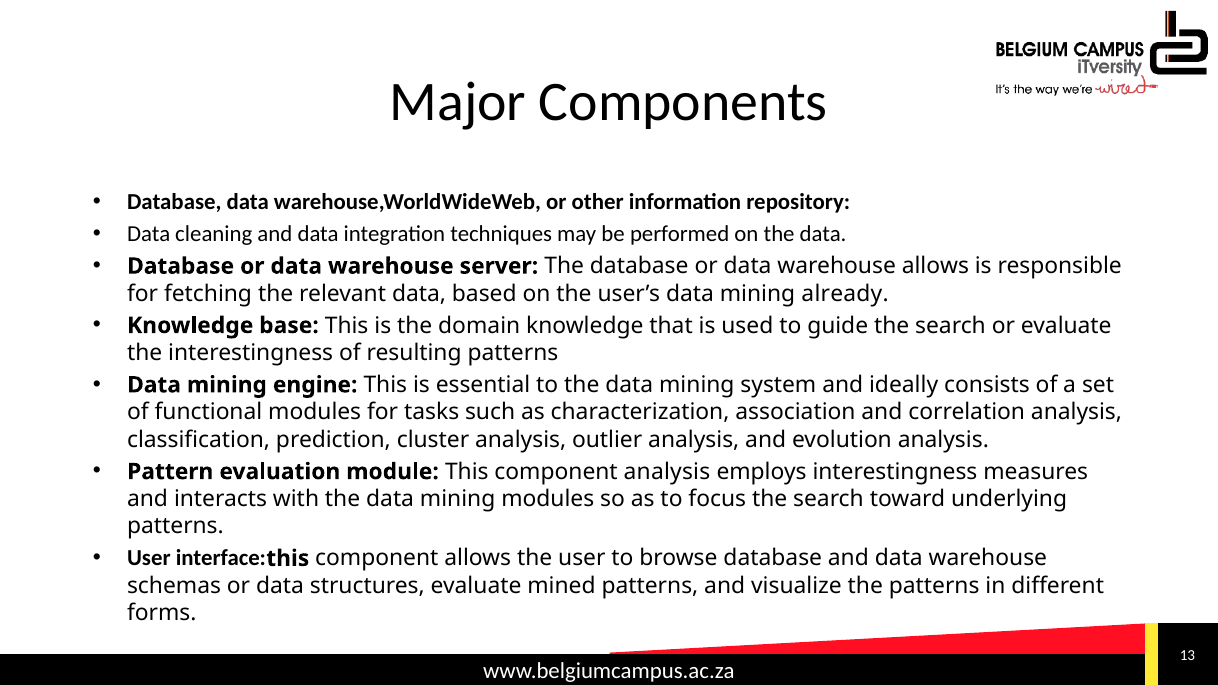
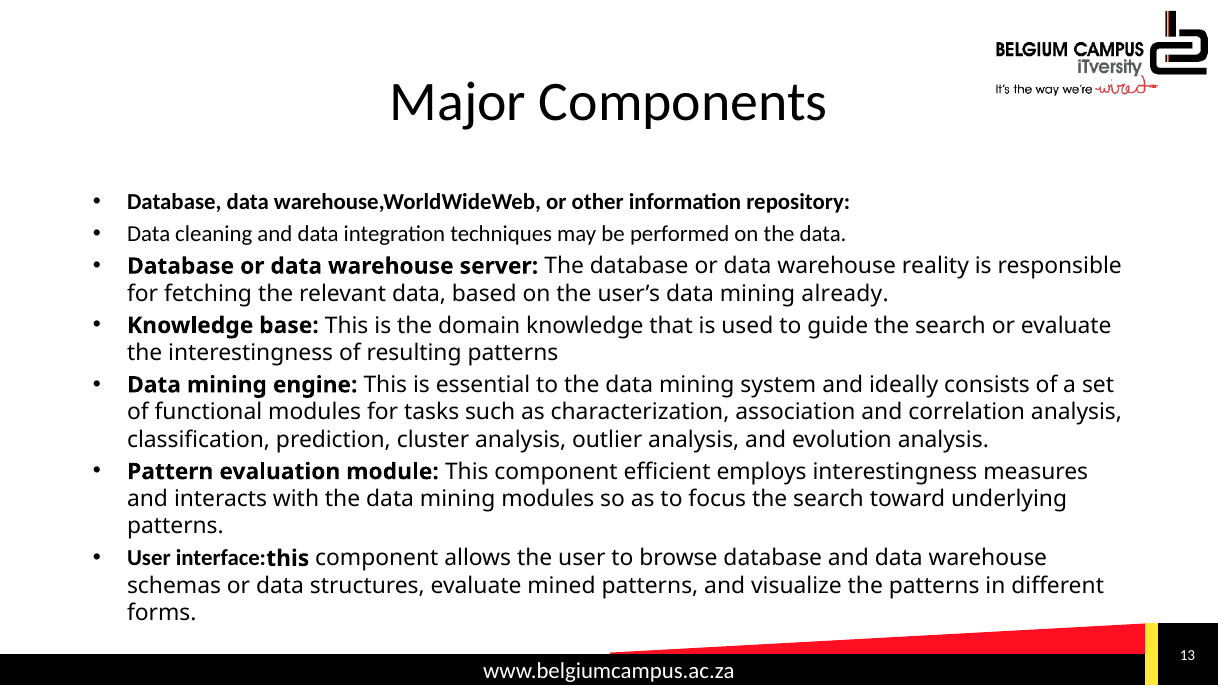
warehouse allows: allows -> reality
component analysis: analysis -> efficient
